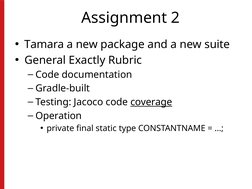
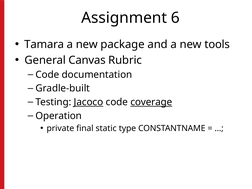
2: 2 -> 6
suite: suite -> tools
Exactly: Exactly -> Canvas
Jacoco underline: none -> present
